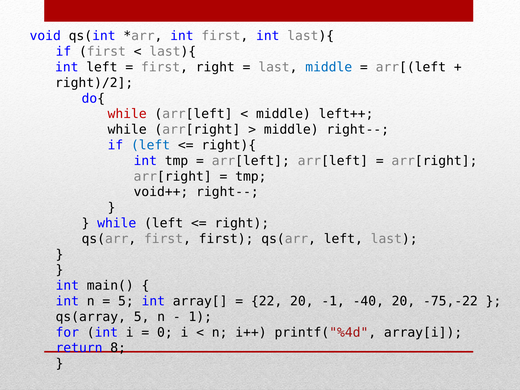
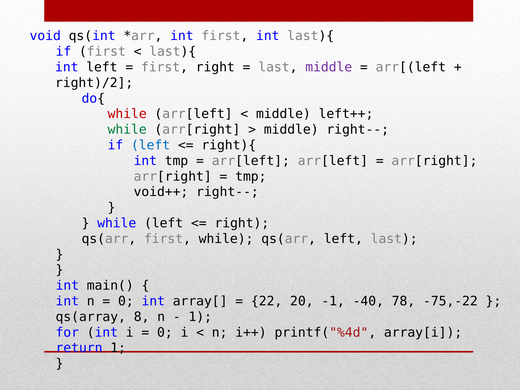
middle at (329, 67) colour: blue -> purple
while at (127, 130) colour: black -> green
first first: first -> while
5 at (126, 301): 5 -> 0
-40 20: 20 -> 78
qs(array 5: 5 -> 8
return 8: 8 -> 1
